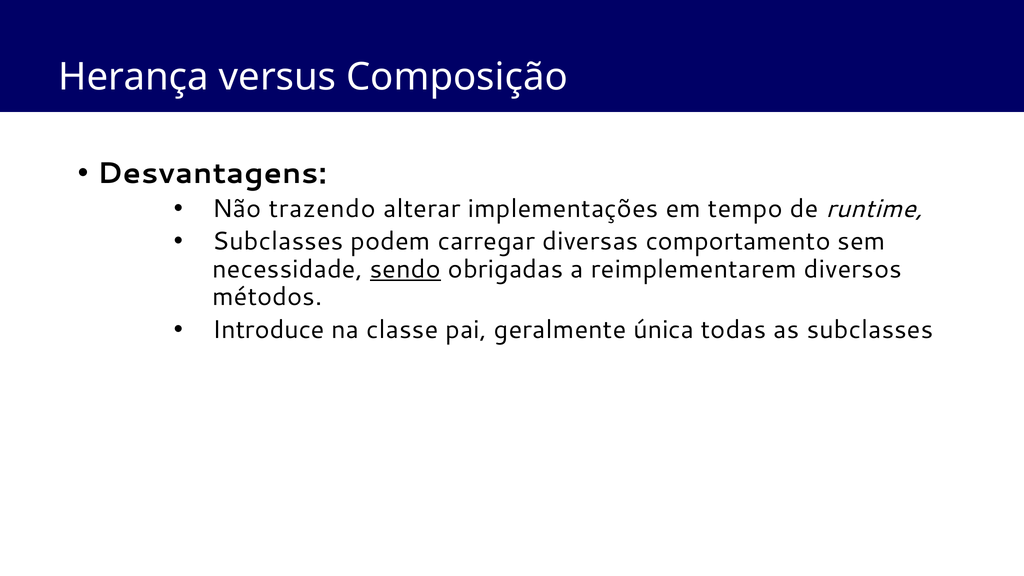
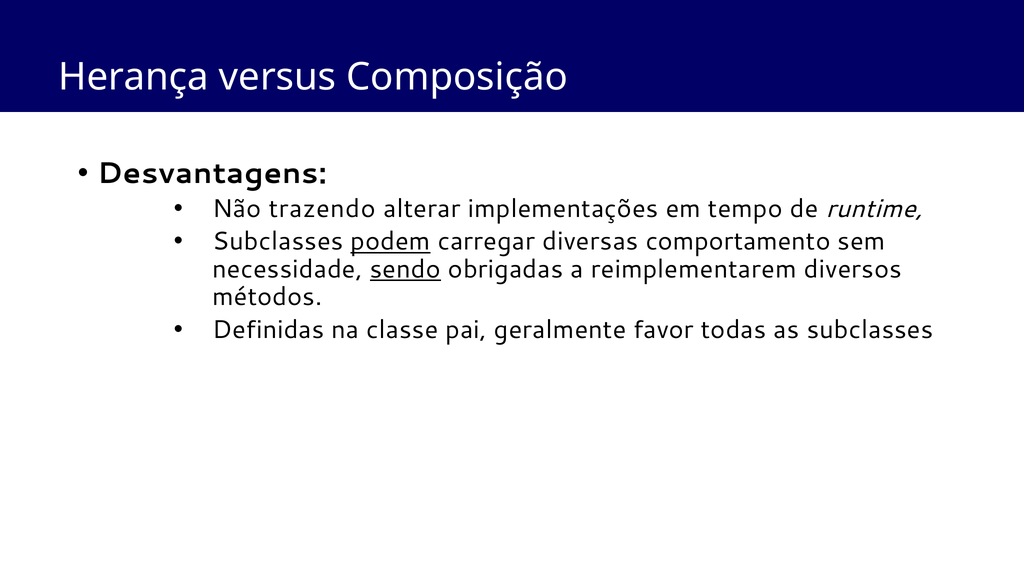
podem underline: none -> present
Introduce: Introduce -> Definidas
única: única -> favor
